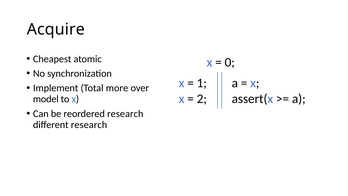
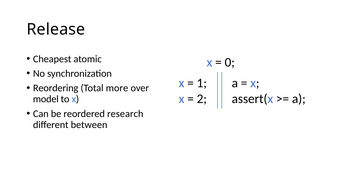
Acquire: Acquire -> Release
Implement: Implement -> Reordering
different research: research -> between
